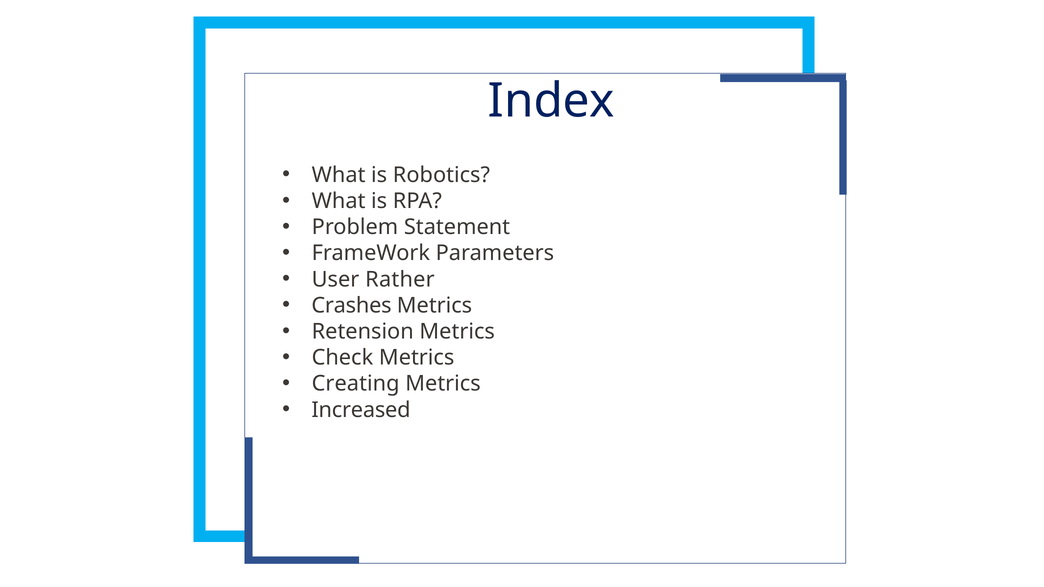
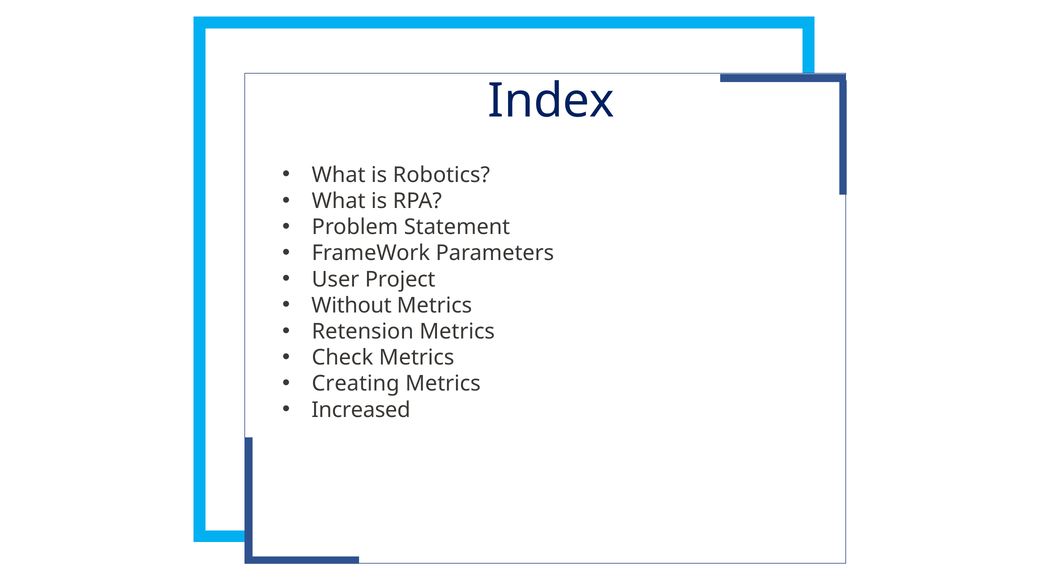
Rather: Rather -> Project
Crashes: Crashes -> Without
